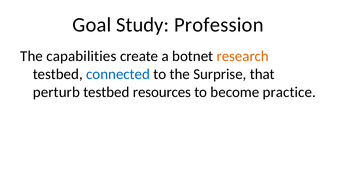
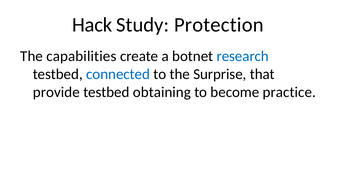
Goal: Goal -> Hack
Profession: Profession -> Protection
research colour: orange -> blue
perturb: perturb -> provide
resources: resources -> obtaining
